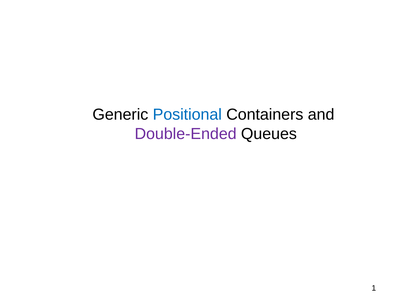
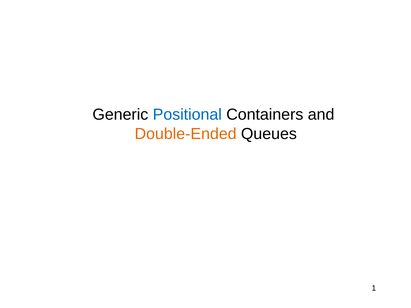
Double-Ended colour: purple -> orange
